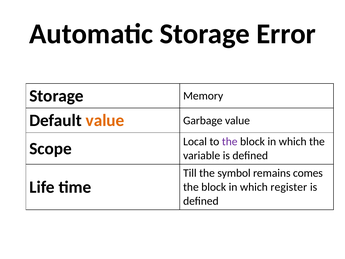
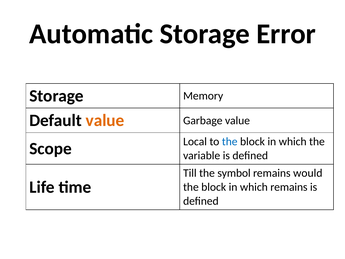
the at (230, 141) colour: purple -> blue
comes: comes -> would
which register: register -> remains
